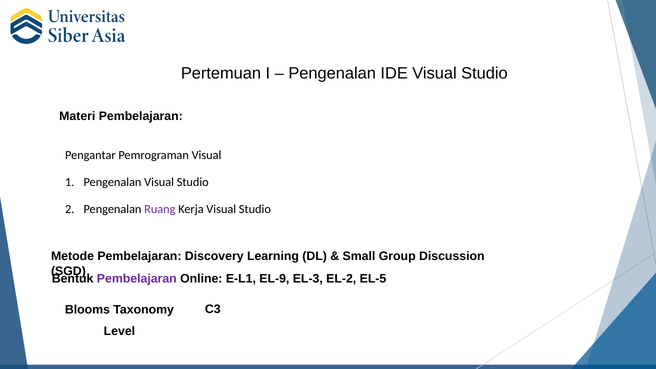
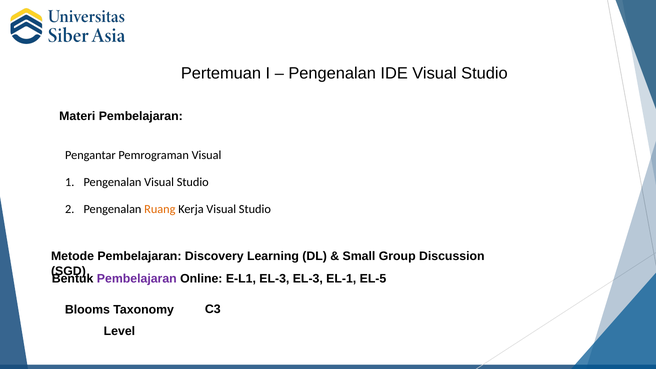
Ruang colour: purple -> orange
E-L1 EL-9: EL-9 -> EL-3
EL-2: EL-2 -> EL-1
